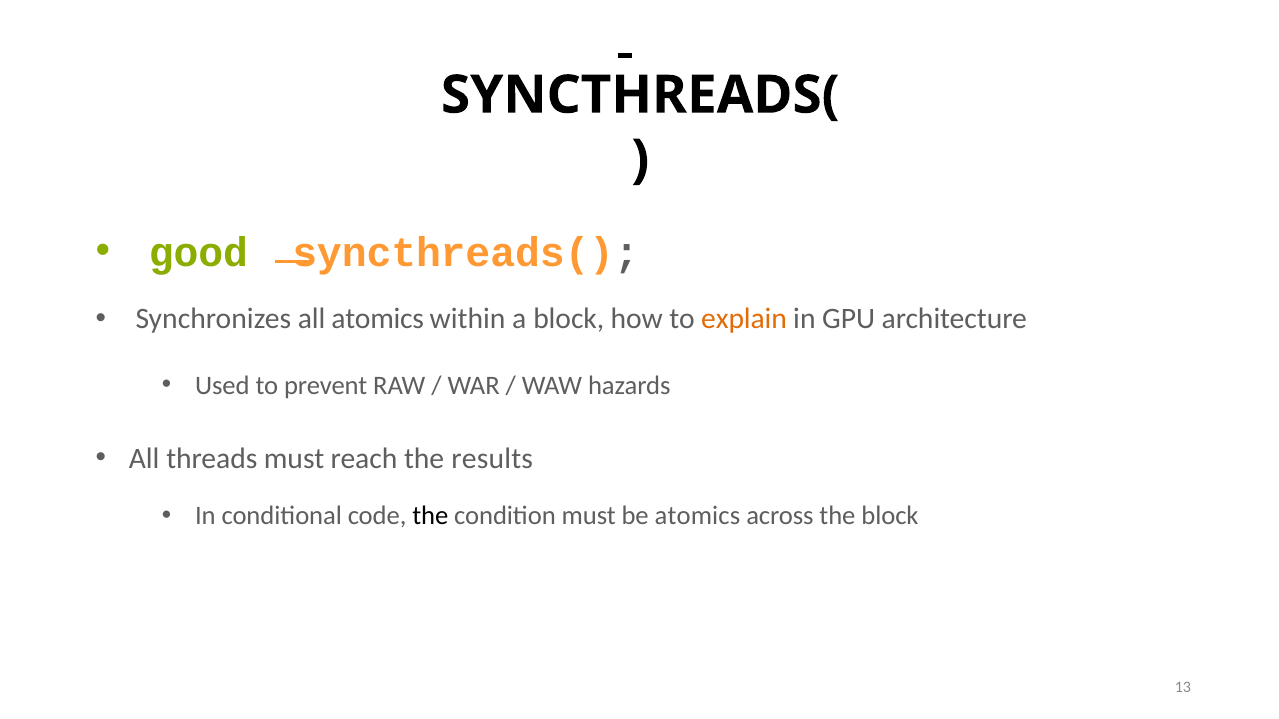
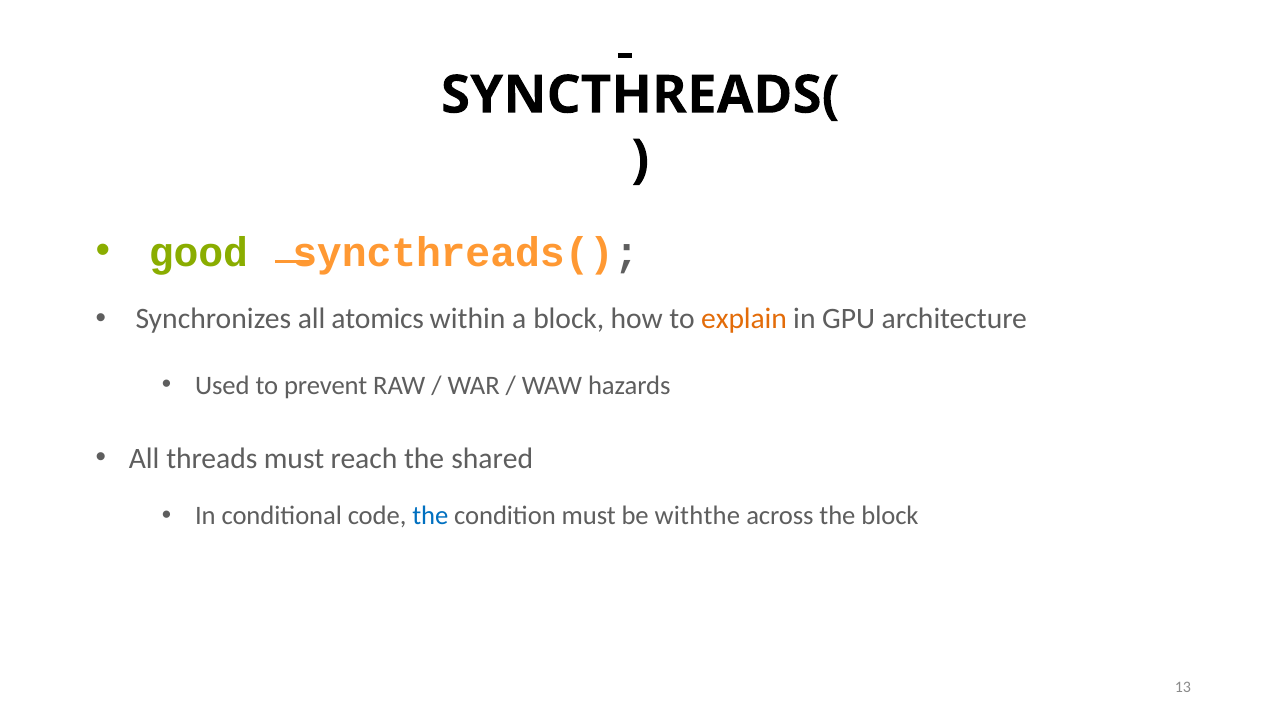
results: results -> shared
the at (430, 516) colour: black -> blue
be atomics: atomics -> withthe
